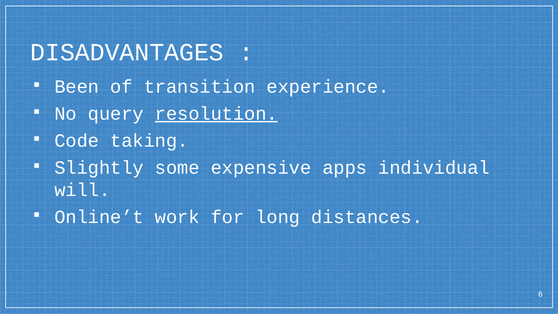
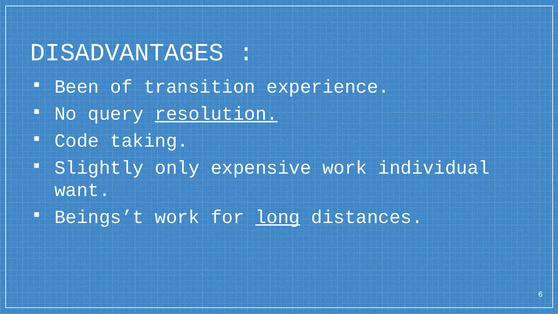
some: some -> only
expensive apps: apps -> work
will: will -> want
Online’t: Online’t -> Beings’t
long underline: none -> present
